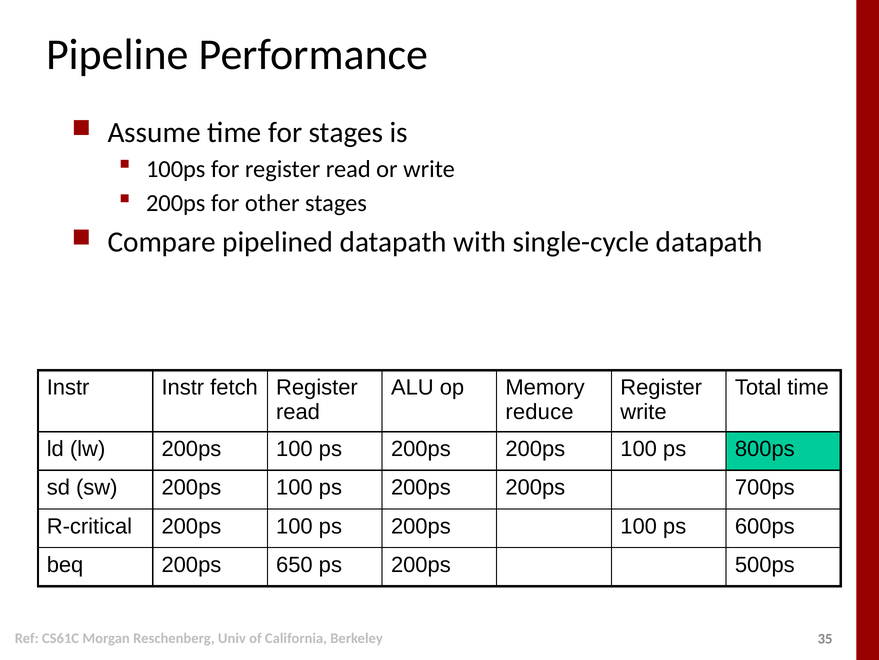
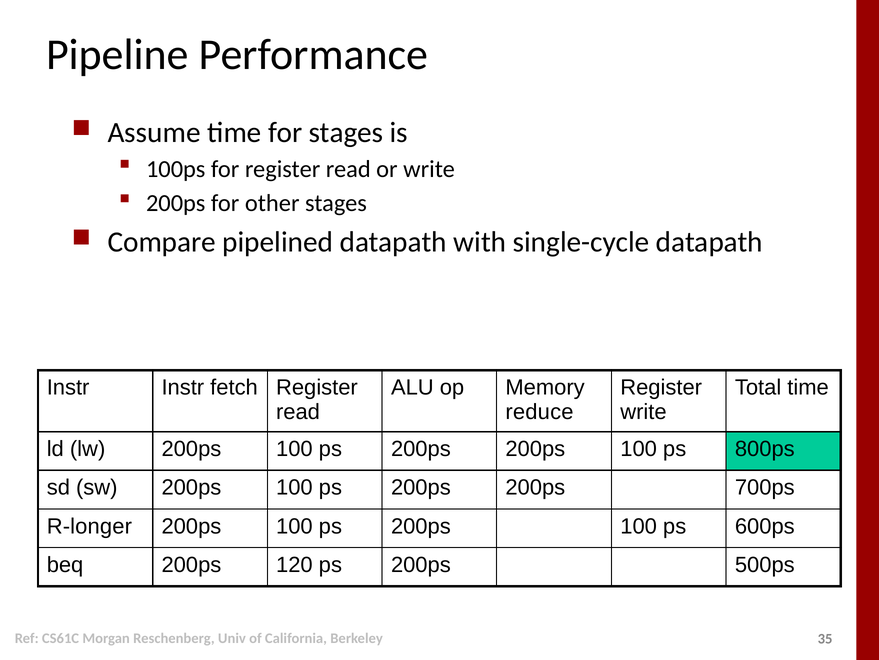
R-critical: R-critical -> R-longer
650: 650 -> 120
